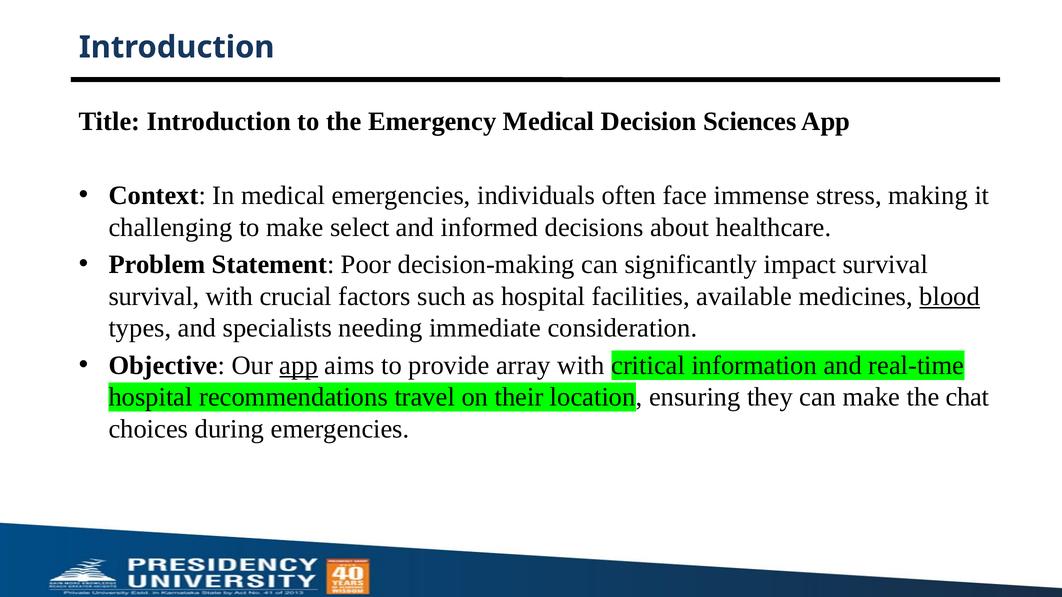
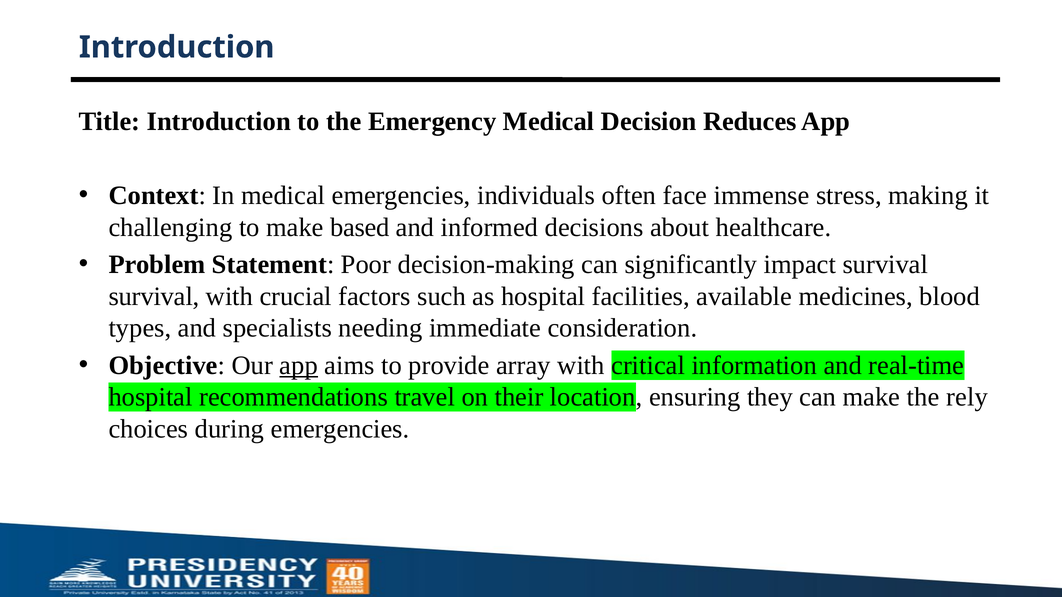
Sciences: Sciences -> Reduces
select: select -> based
blood underline: present -> none
chat: chat -> rely
